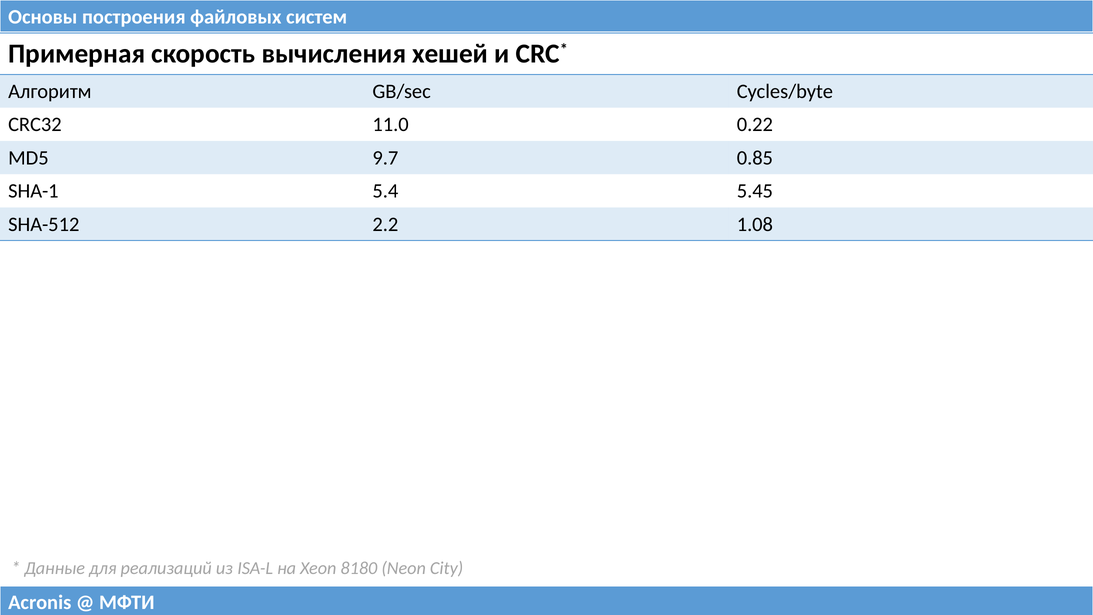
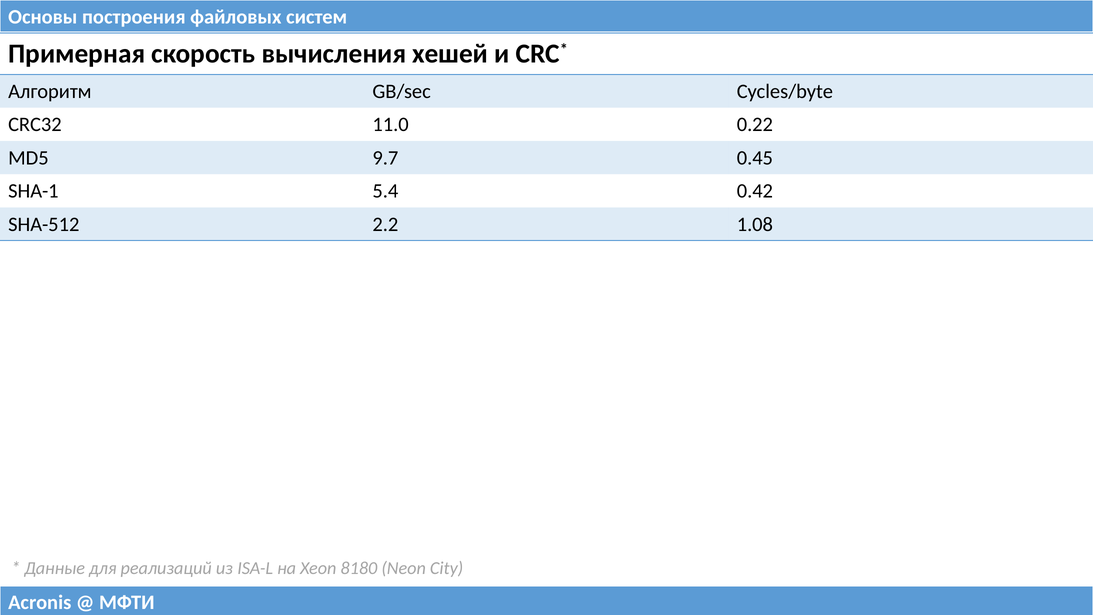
0.85: 0.85 -> 0.45
5.45: 5.45 -> 0.42
